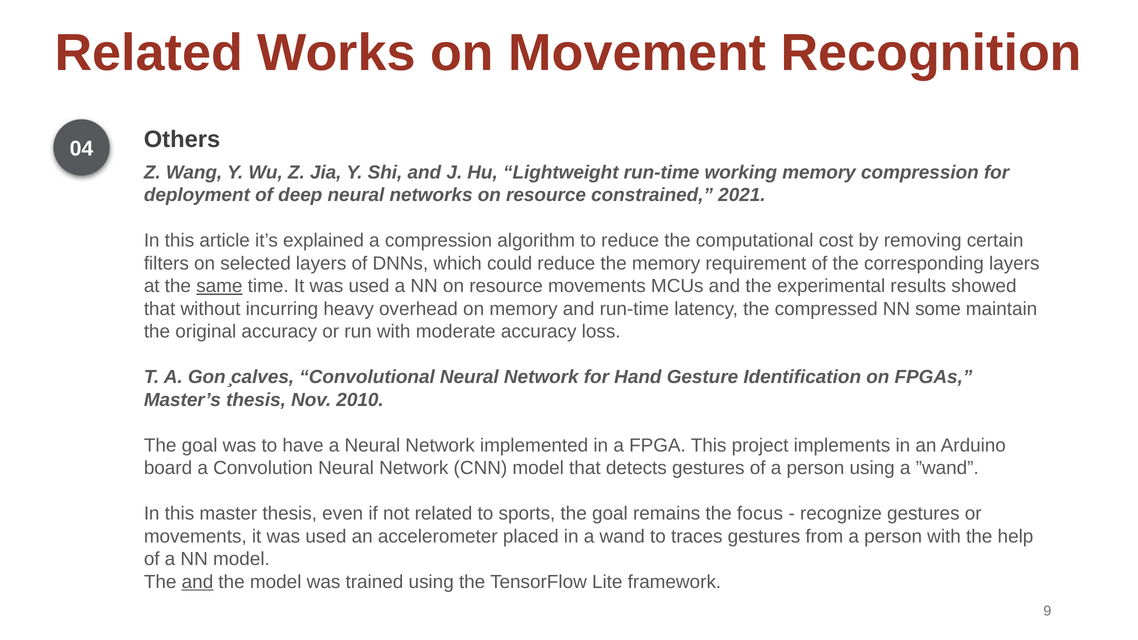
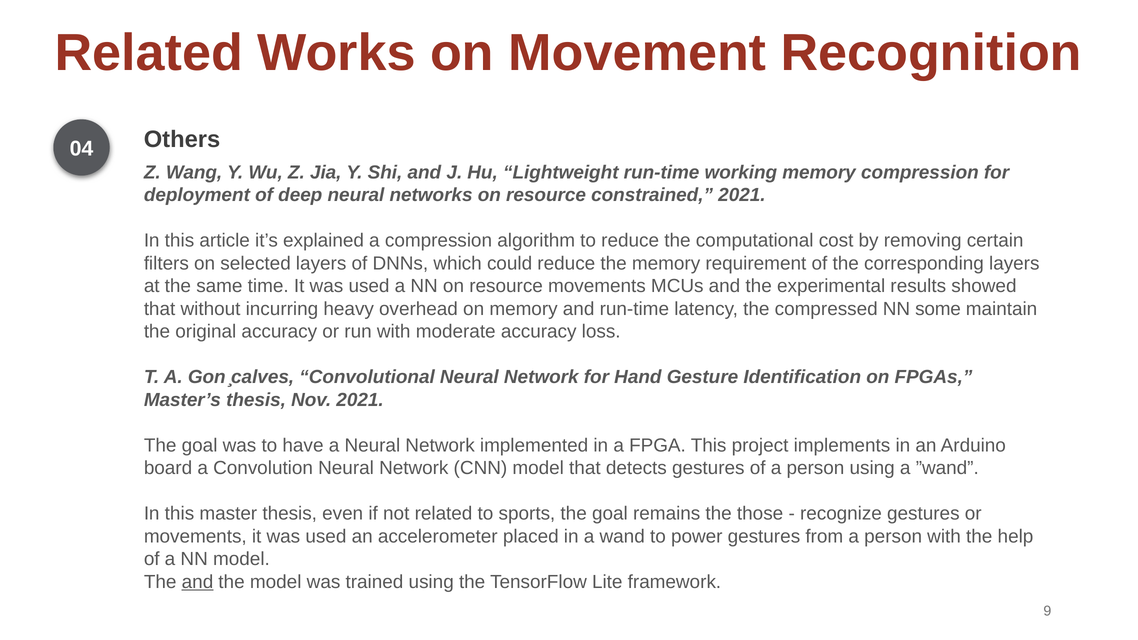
same underline: present -> none
Nov 2010: 2010 -> 2021
focus: focus -> those
traces: traces -> power
